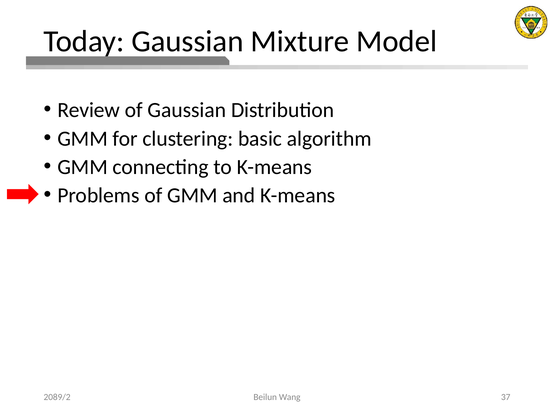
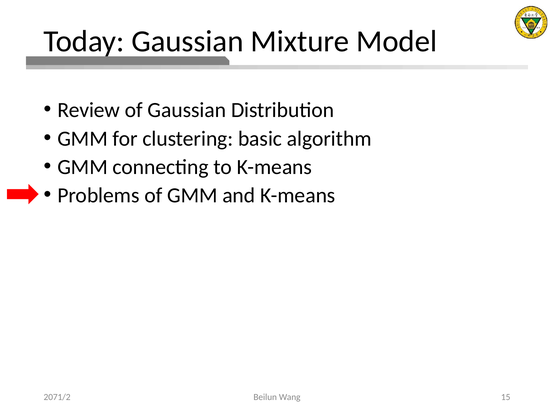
2089/2: 2089/2 -> 2071/2
37: 37 -> 15
